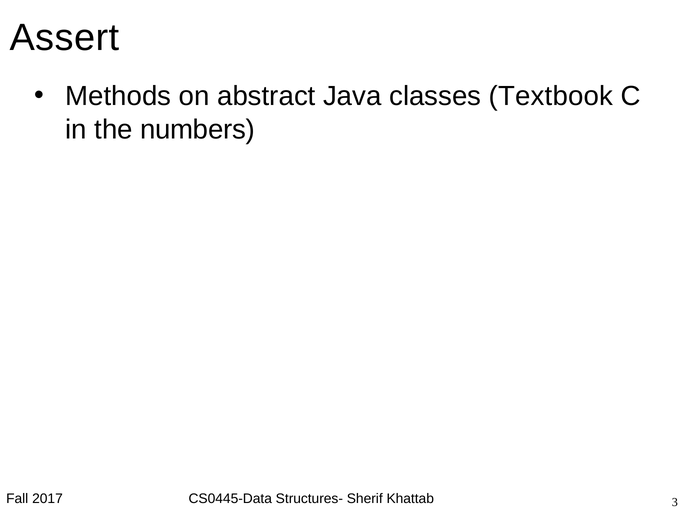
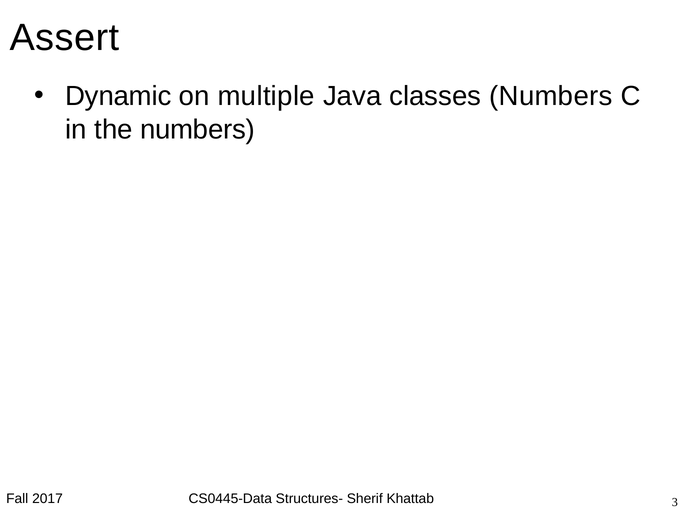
Methods: Methods -> Dynamic
abstract: abstract -> multiple
classes Textbook: Textbook -> Numbers
